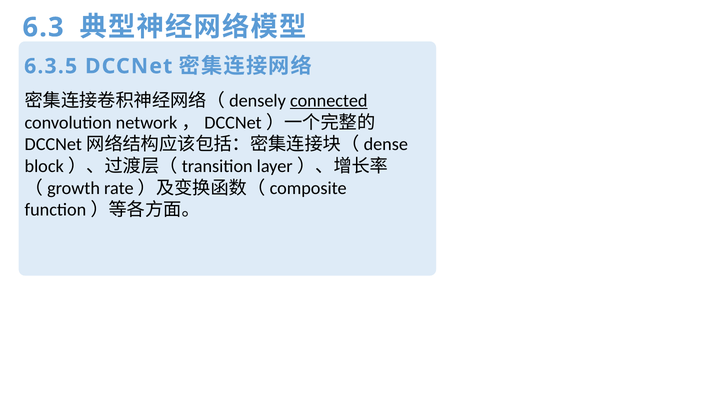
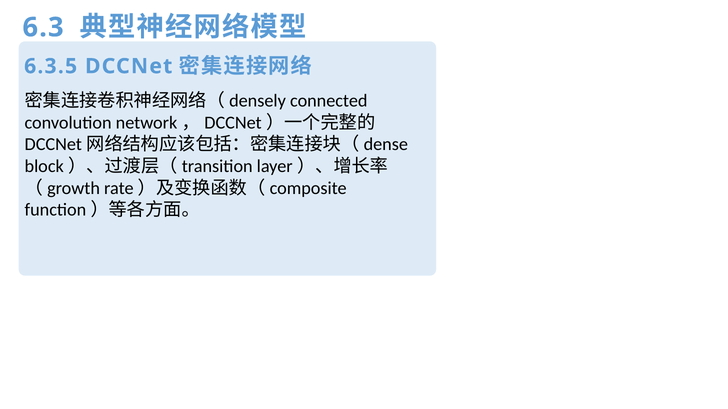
connected underline: present -> none
